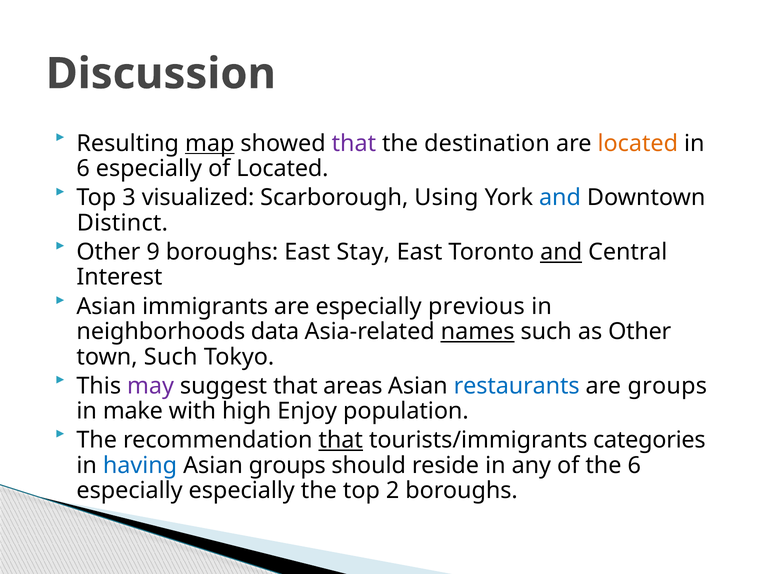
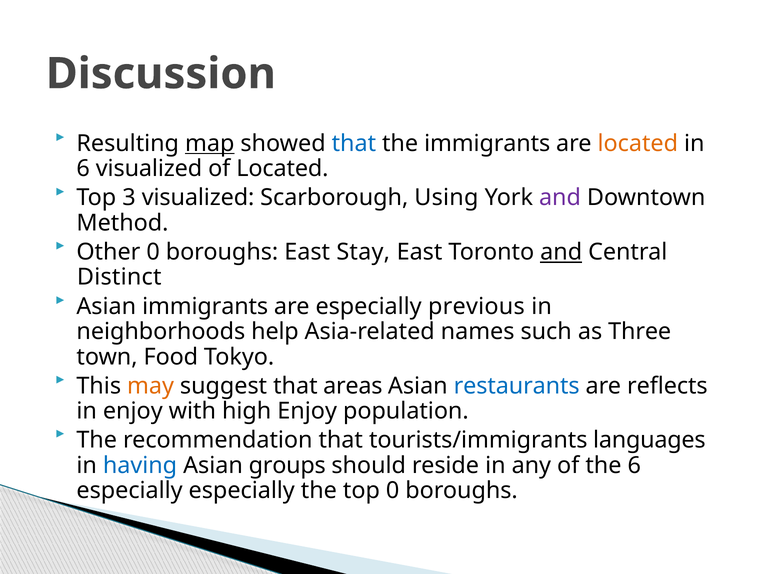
that at (354, 144) colour: purple -> blue
the destination: destination -> immigrants
especially at (149, 169): especially -> visualized
and at (560, 198) colour: blue -> purple
Distinct: Distinct -> Method
Other 9: 9 -> 0
Interest: Interest -> Distinct
data: data -> help
names underline: present -> none
as Other: Other -> Three
town Such: Such -> Food
may colour: purple -> orange
are groups: groups -> reflects
in make: make -> enjoy
that at (341, 441) underline: present -> none
categories: categories -> languages
top 2: 2 -> 0
